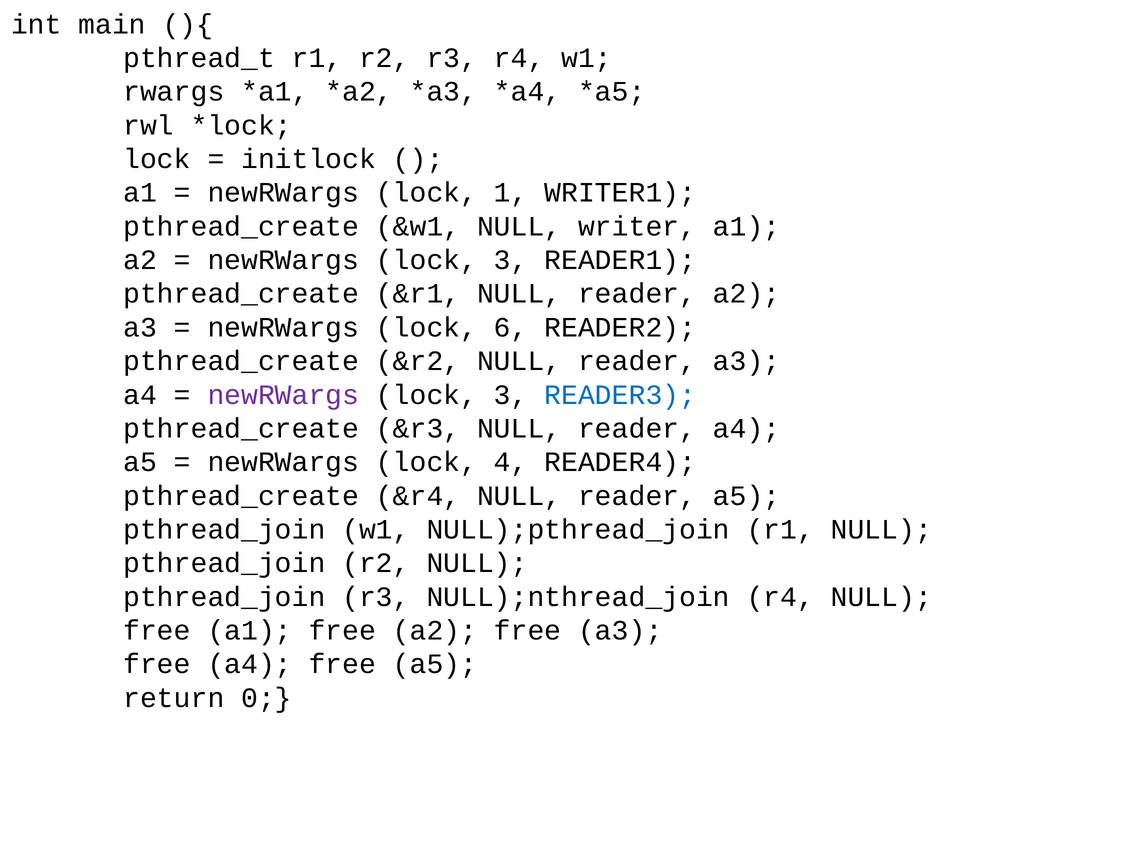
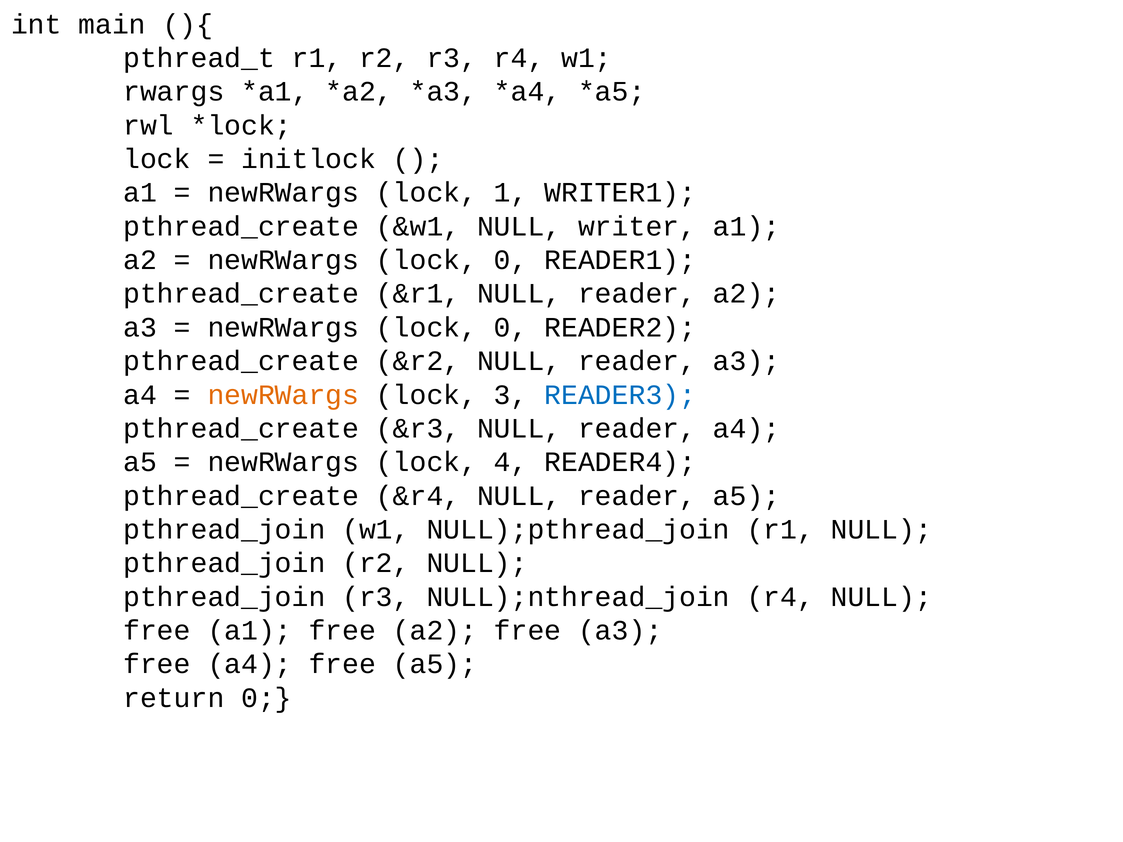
3 at (511, 260): 3 -> 0
6 at (511, 328): 6 -> 0
newRWargs at (283, 395) colour: purple -> orange
